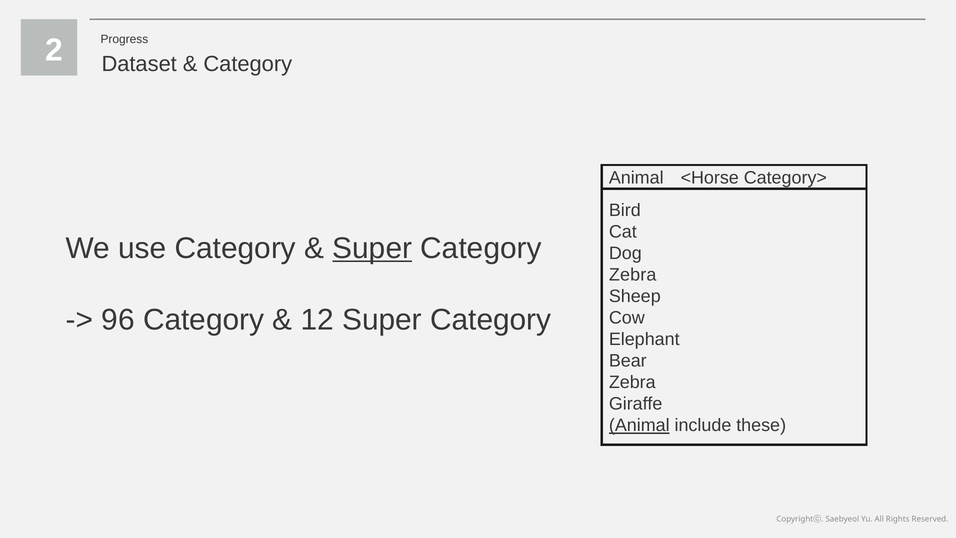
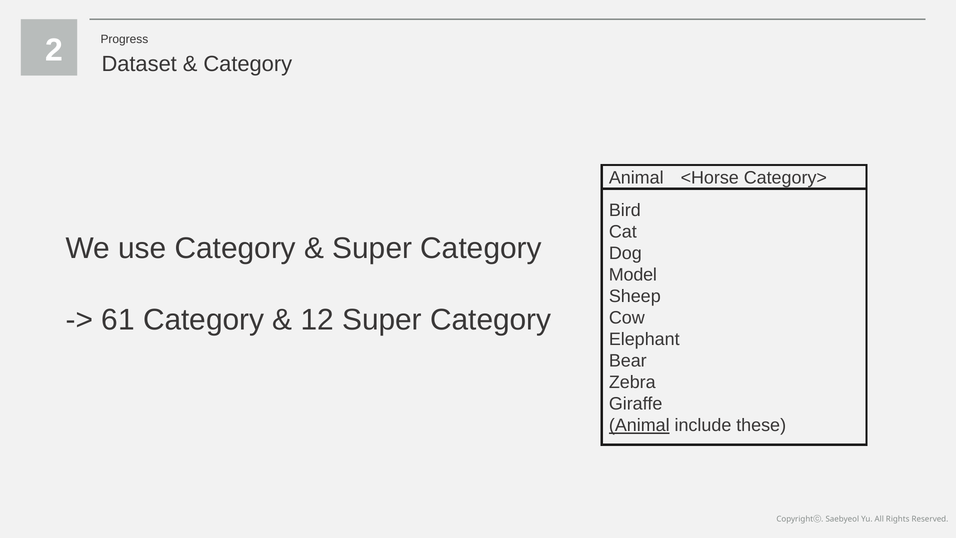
Super at (372, 248) underline: present -> none
Zebra at (633, 275): Zebra -> Model
96: 96 -> 61
